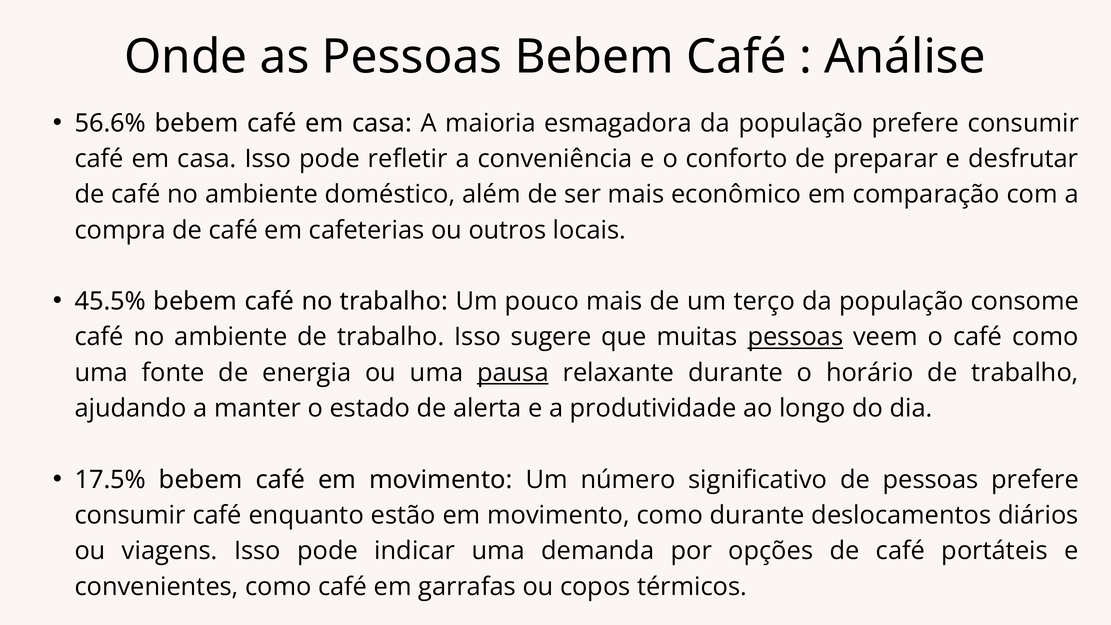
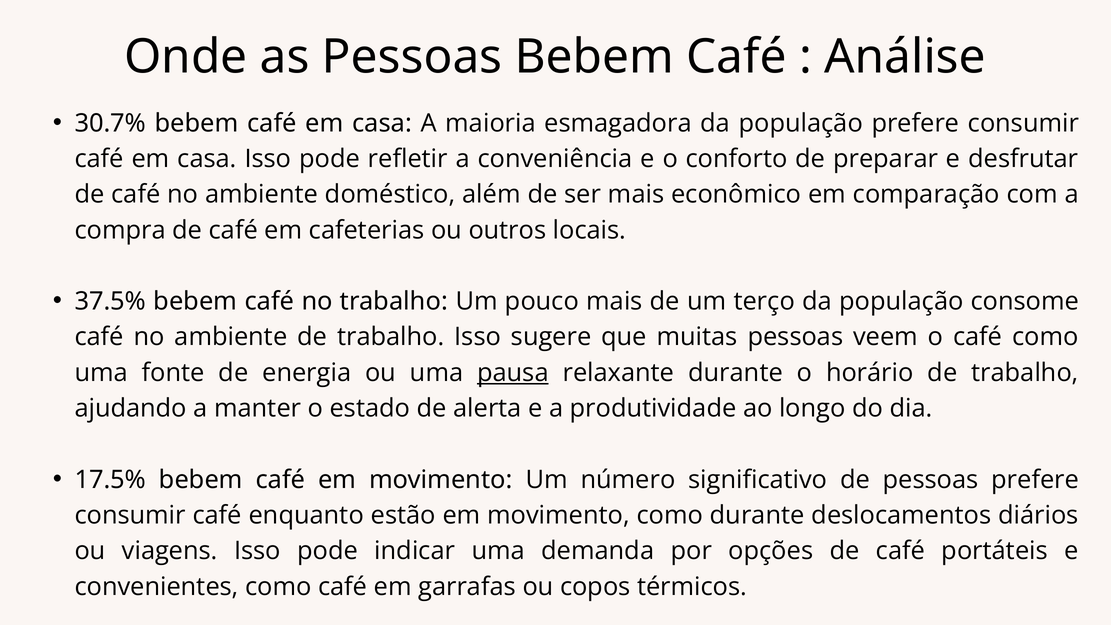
56.6%: 56.6% -> 30.7%
45.5%: 45.5% -> 37.5%
pessoas at (795, 337) underline: present -> none
